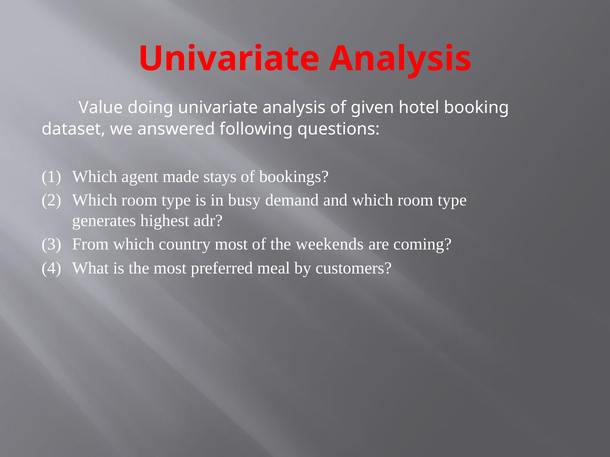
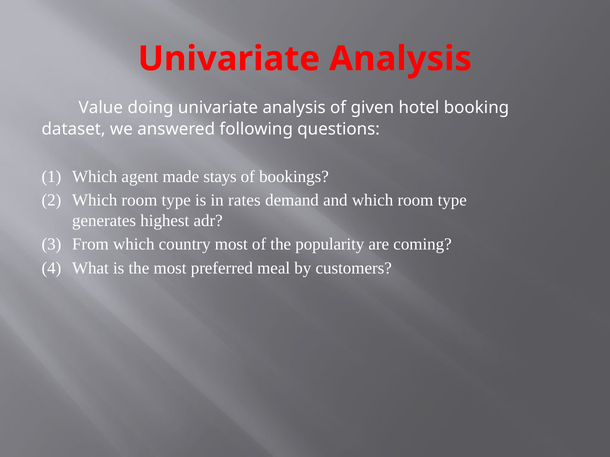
busy: busy -> rates
weekends: weekends -> popularity
